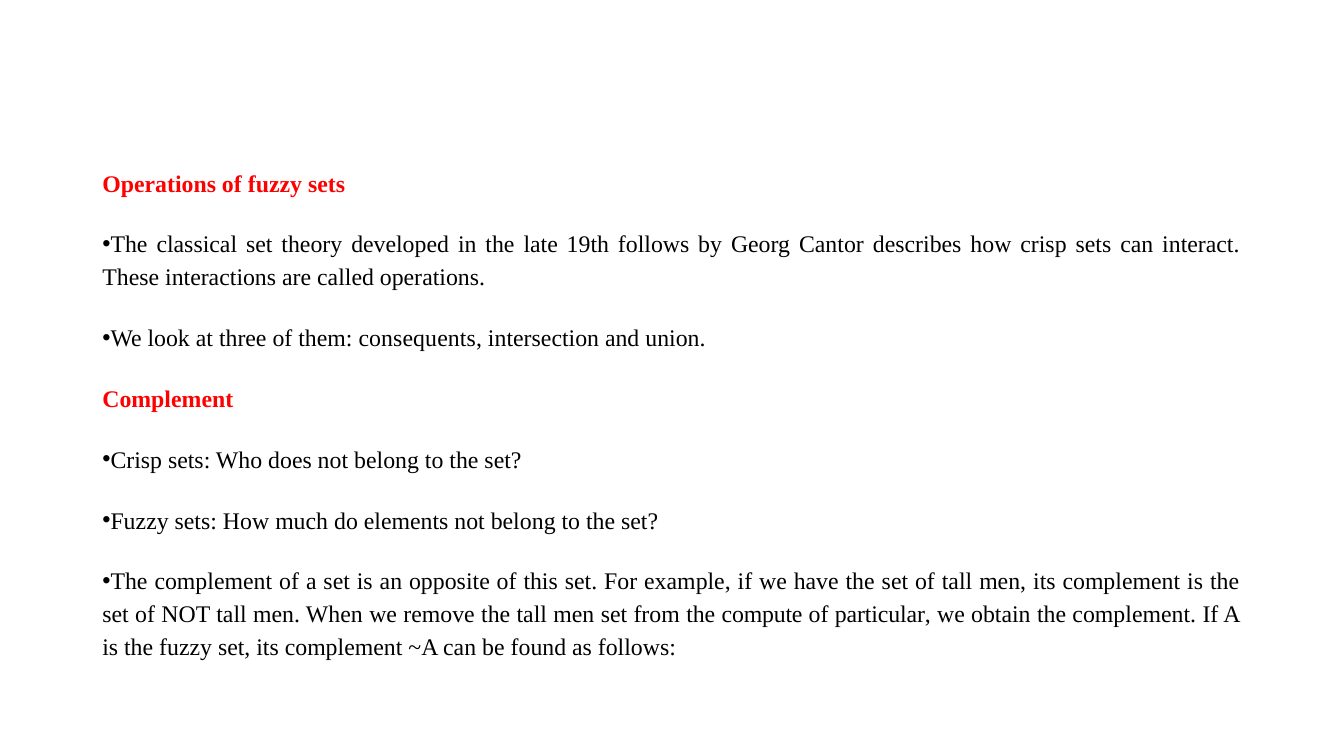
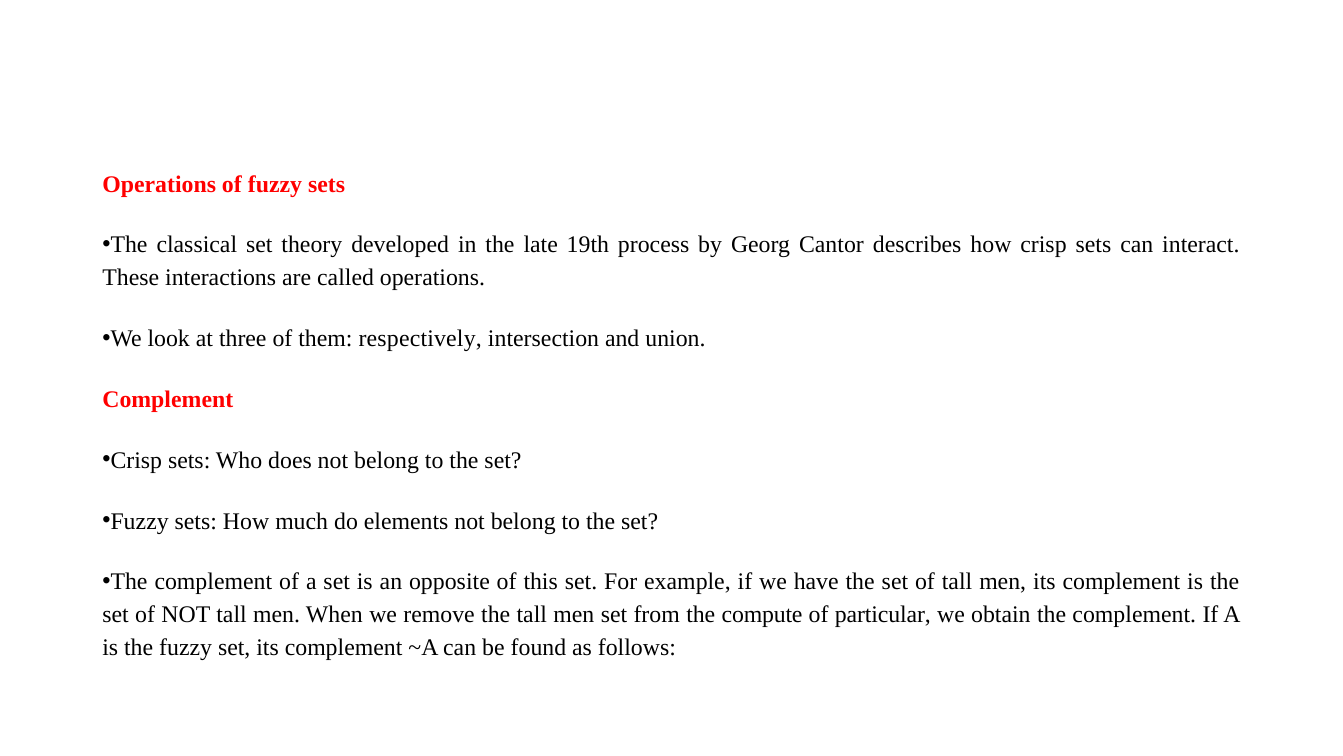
19th follows: follows -> process
consequents: consequents -> respectively
